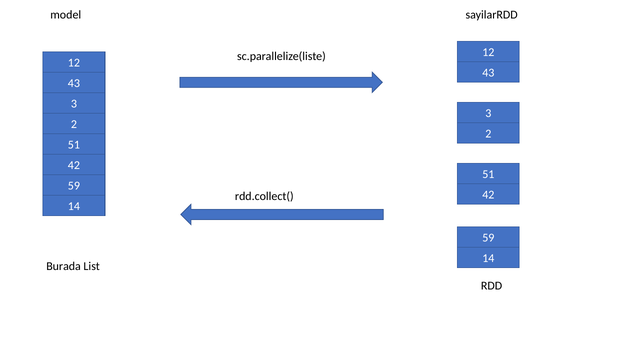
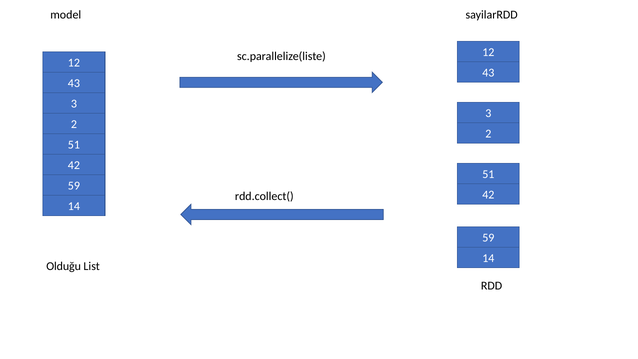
Burada: Burada -> Olduğu
